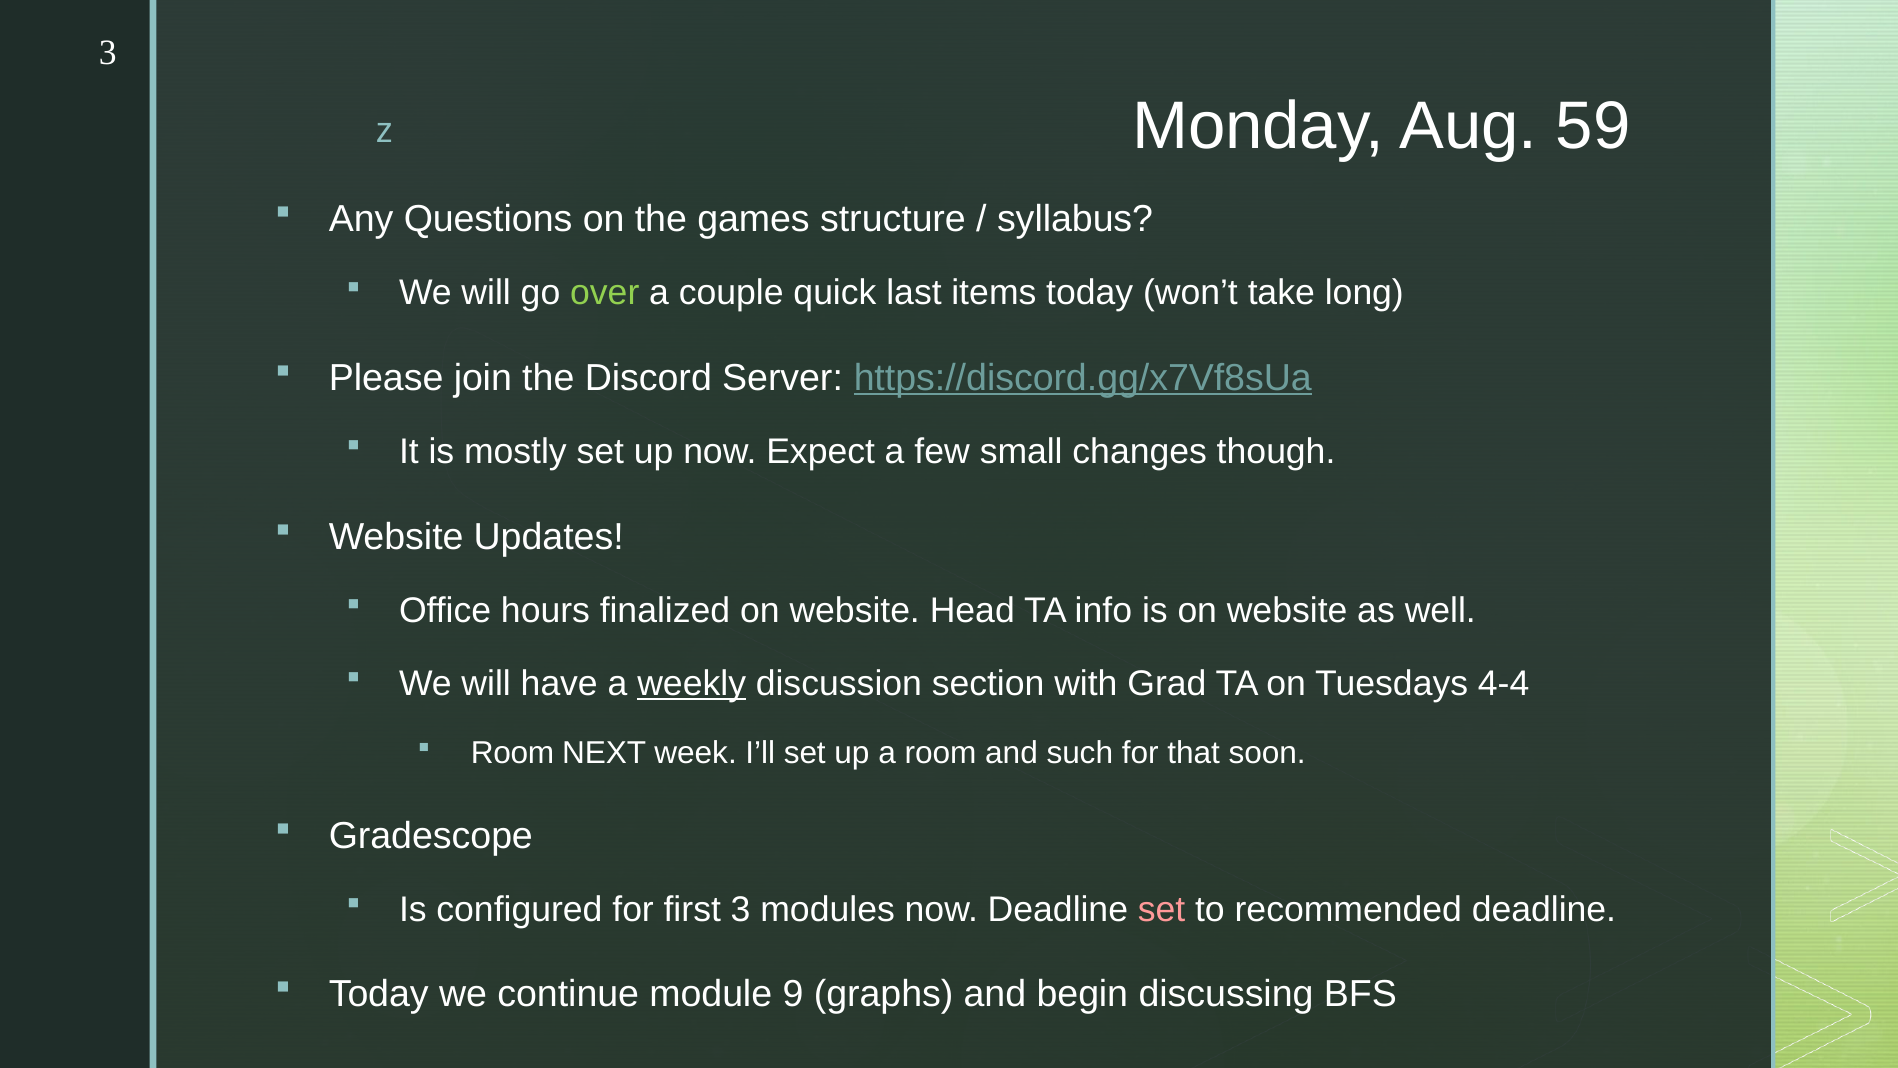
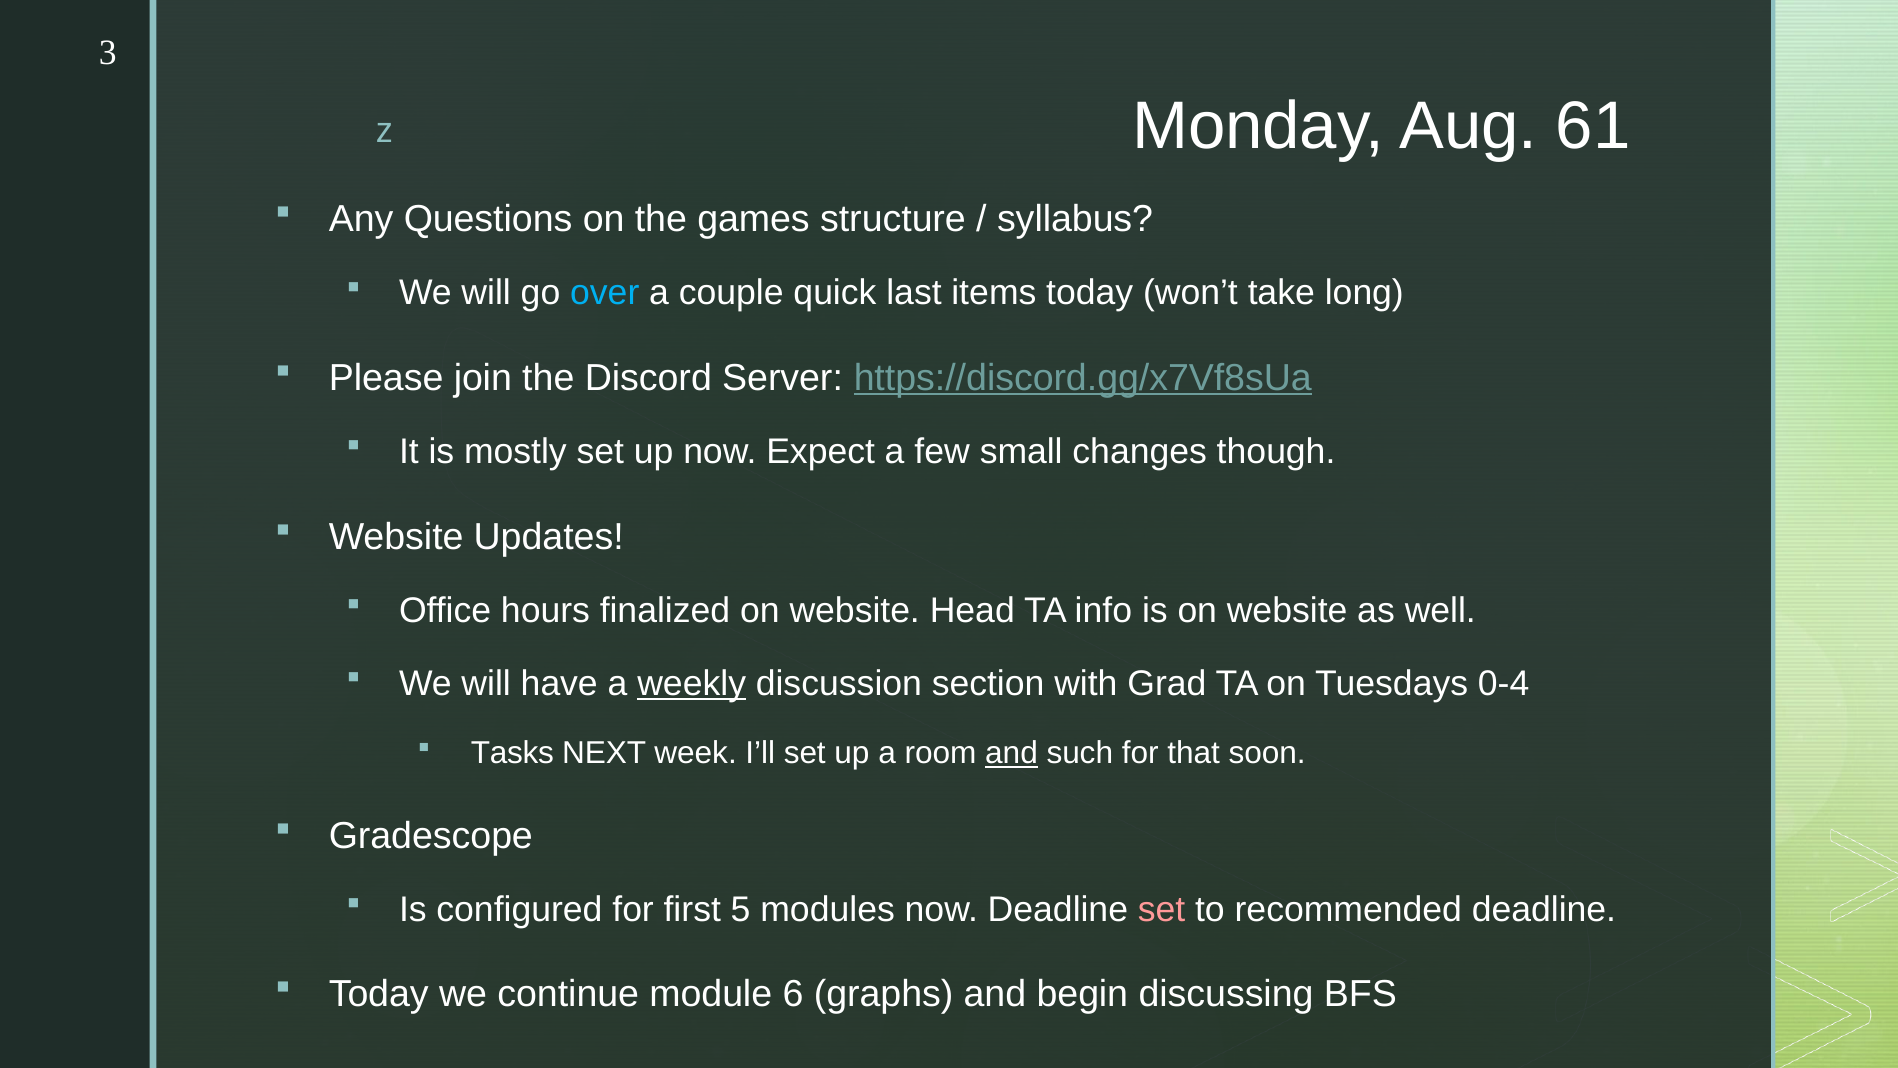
59: 59 -> 61
over colour: light green -> light blue
4-4: 4-4 -> 0-4
Room at (512, 753): Room -> Tasks
and at (1012, 753) underline: none -> present
first 3: 3 -> 5
9: 9 -> 6
